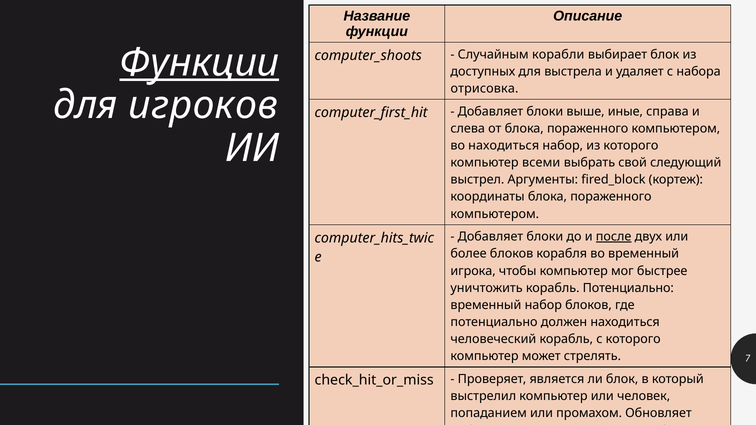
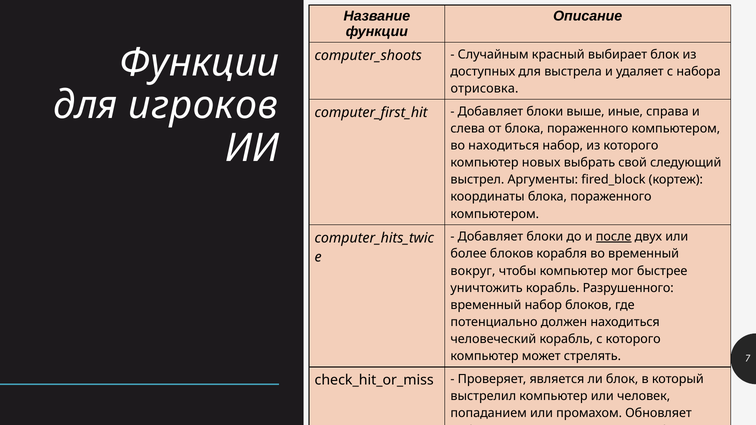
Случайным корабли: корабли -> красный
Функции at (199, 63) underline: present -> none
всеми: всеми -> новых
игрока at (473, 271): игрока -> вокруг
корабль Потенциально: Потенциально -> Разрушенного
